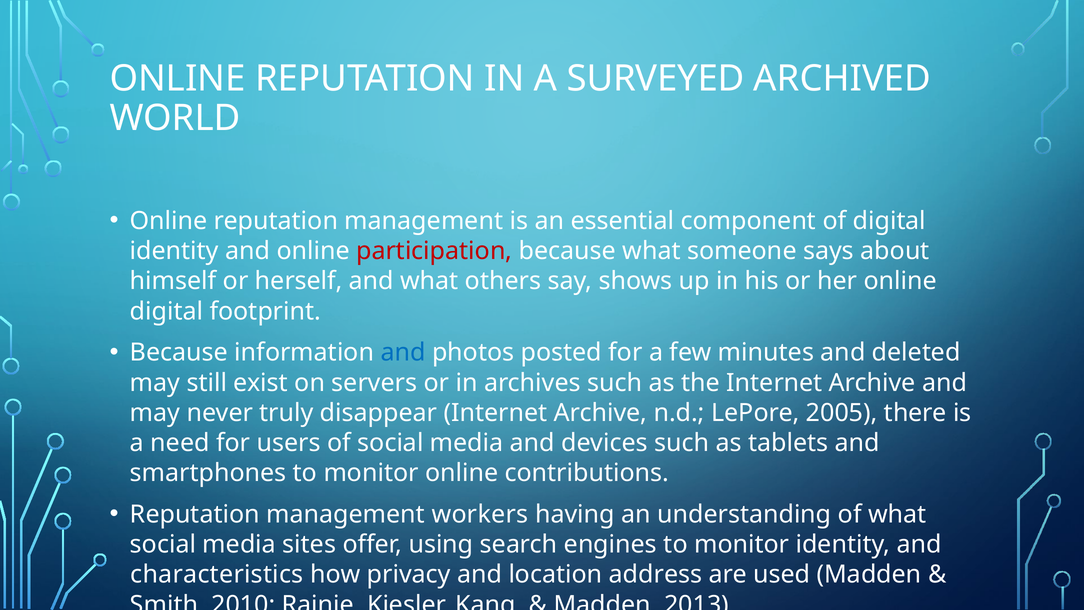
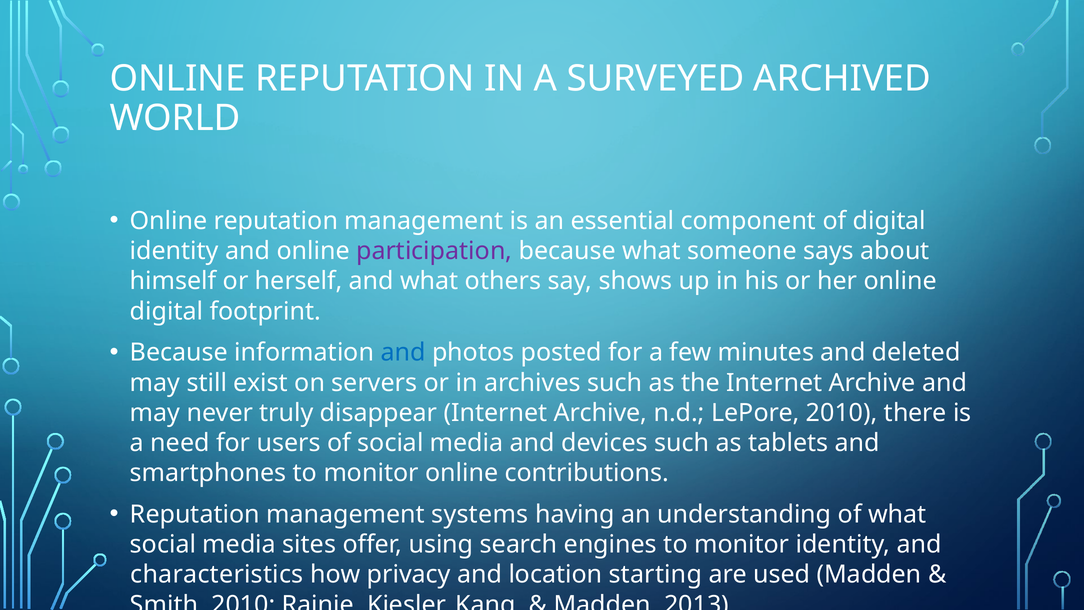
participation colour: red -> purple
LePore 2005: 2005 -> 2010
workers: workers -> systems
address: address -> starting
